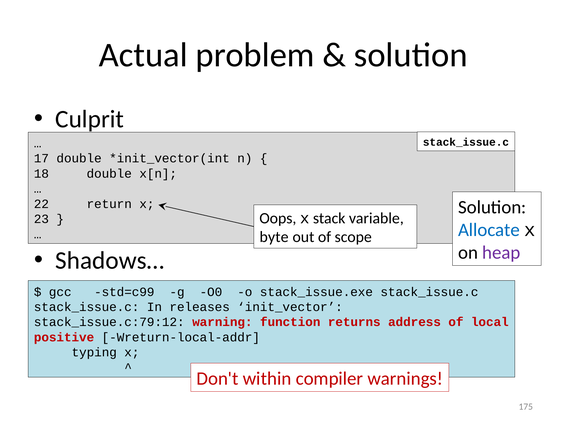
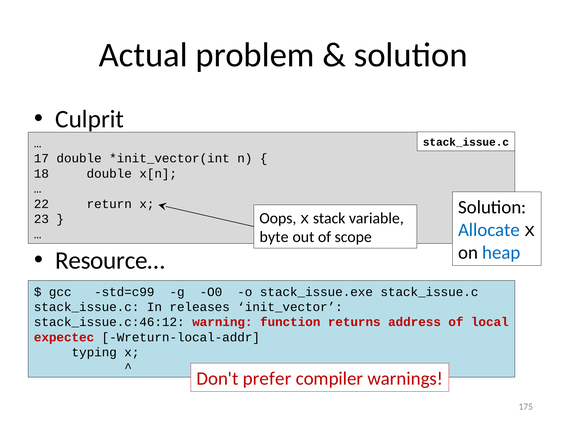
heap colour: purple -> blue
Shadows…: Shadows… -> Resource…
stack_issue.c:79:12: stack_issue.c:79:12 -> stack_issue.c:46:12
positive: positive -> expectec
within: within -> prefer
